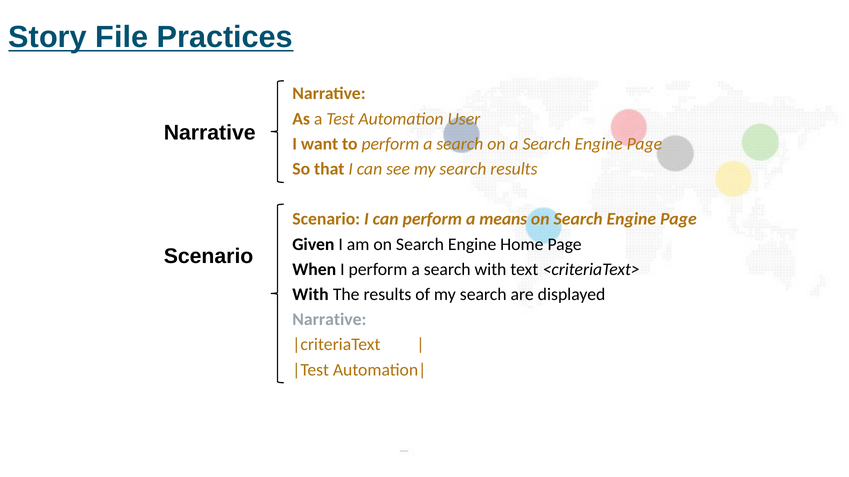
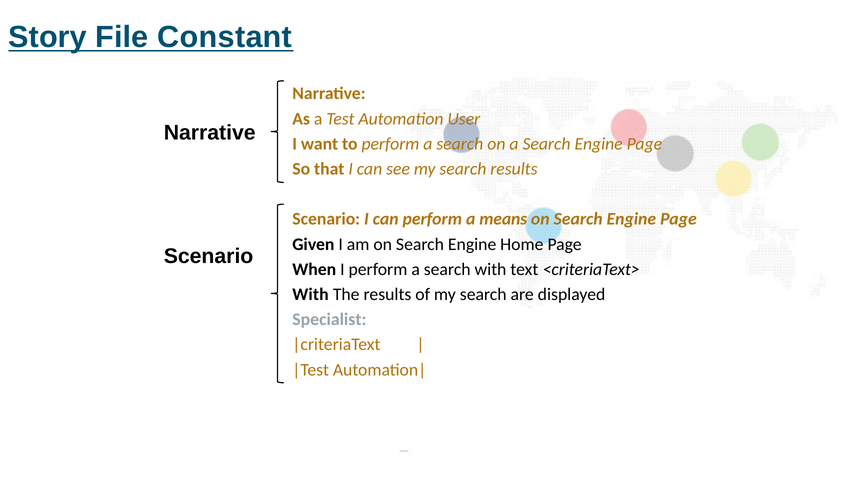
Practices: Practices -> Constant
Narrative at (329, 320): Narrative -> Specialist
